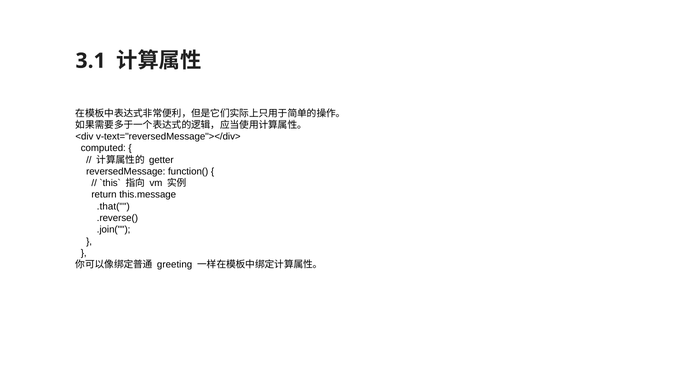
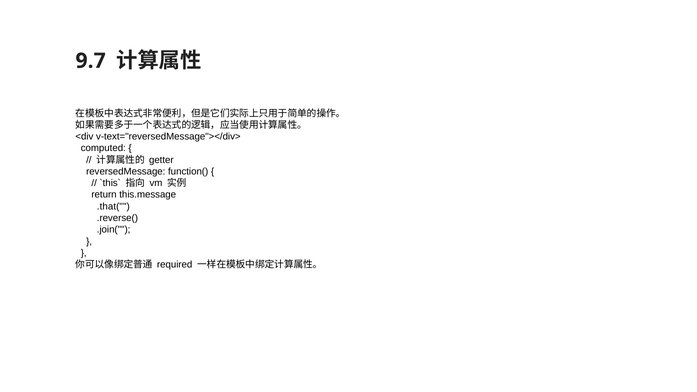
3.1: 3.1 -> 9.7
greeting: greeting -> required
